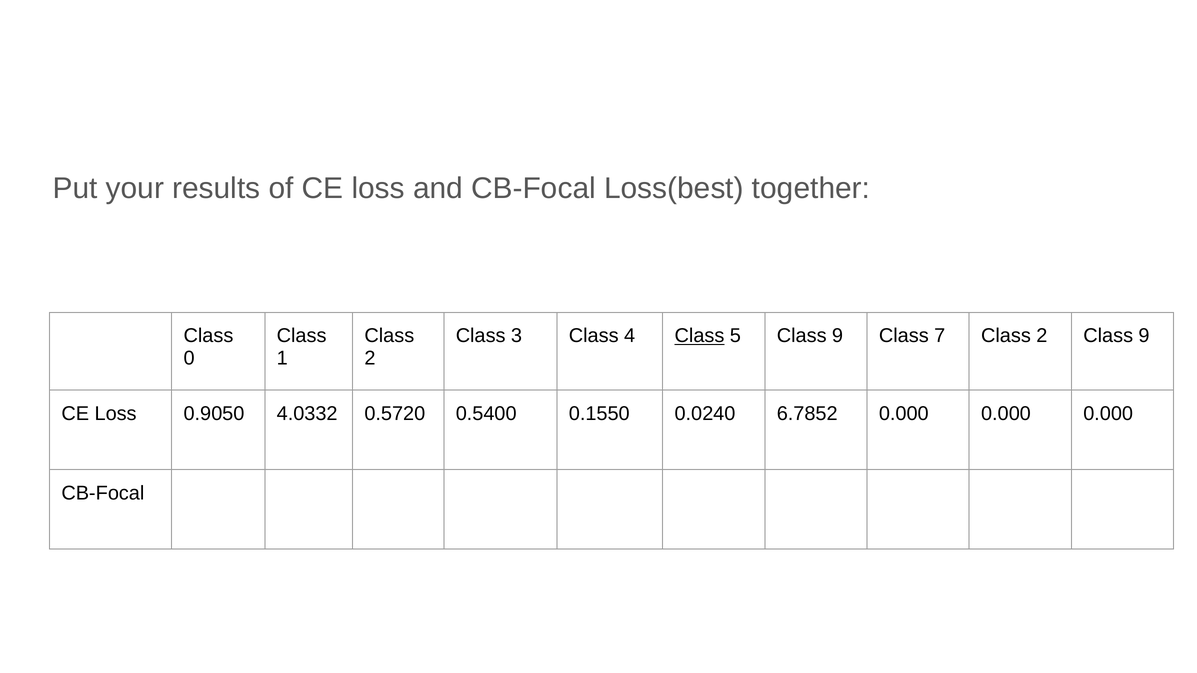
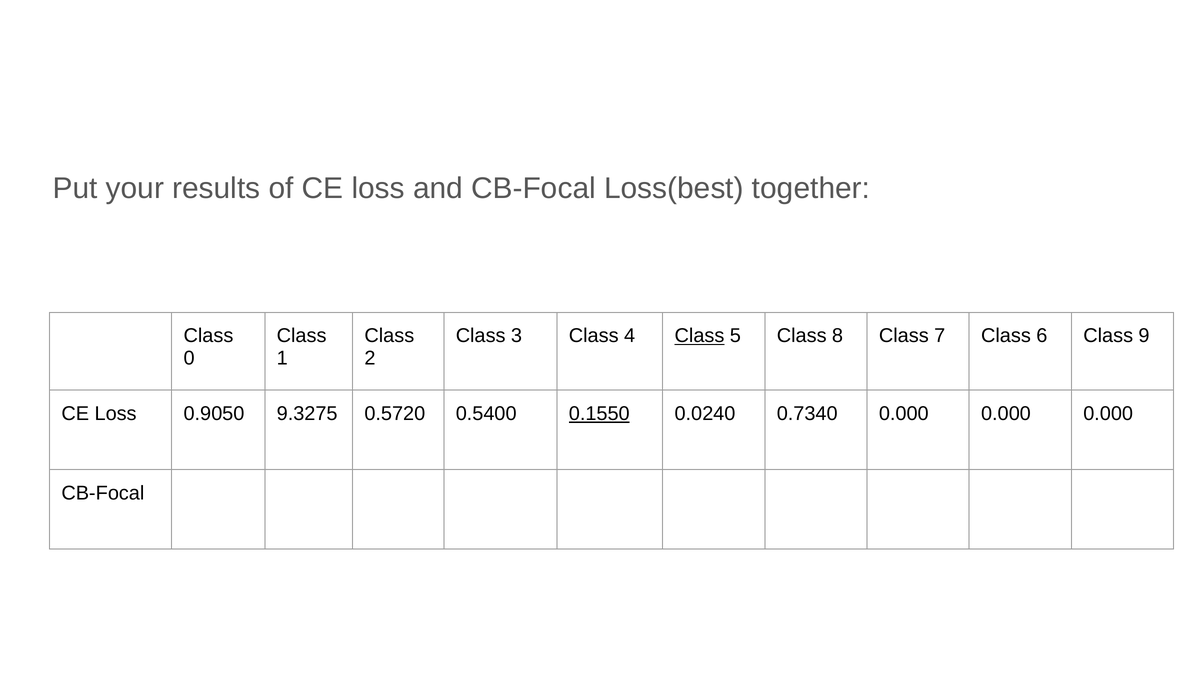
5 Class 9: 9 -> 8
7 Class 2: 2 -> 6
4.0332: 4.0332 -> 9.3275
0.1550 underline: none -> present
6.7852: 6.7852 -> 0.7340
